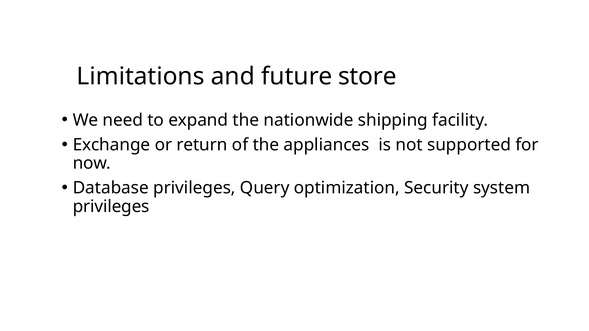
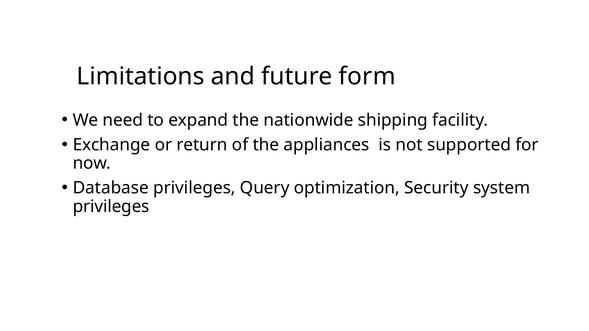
store: store -> form
